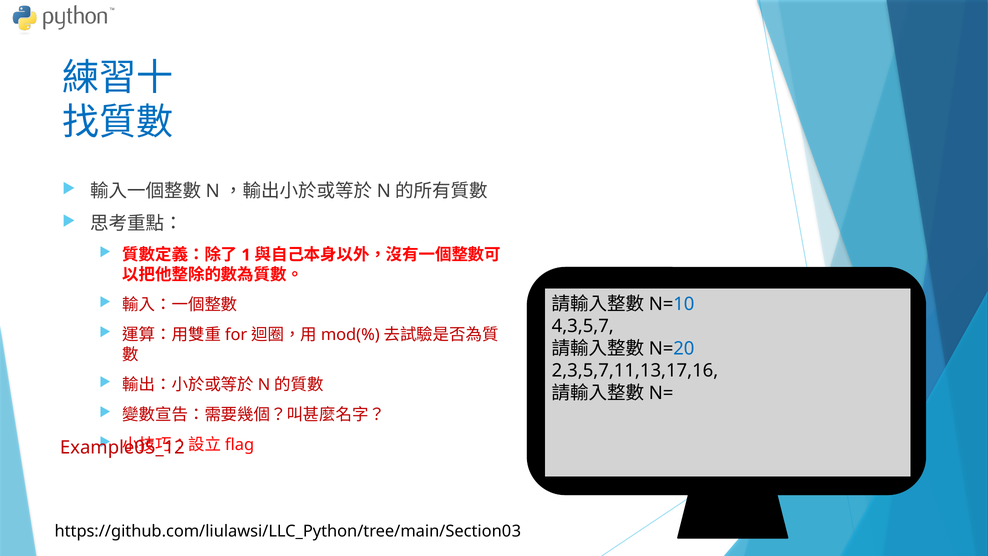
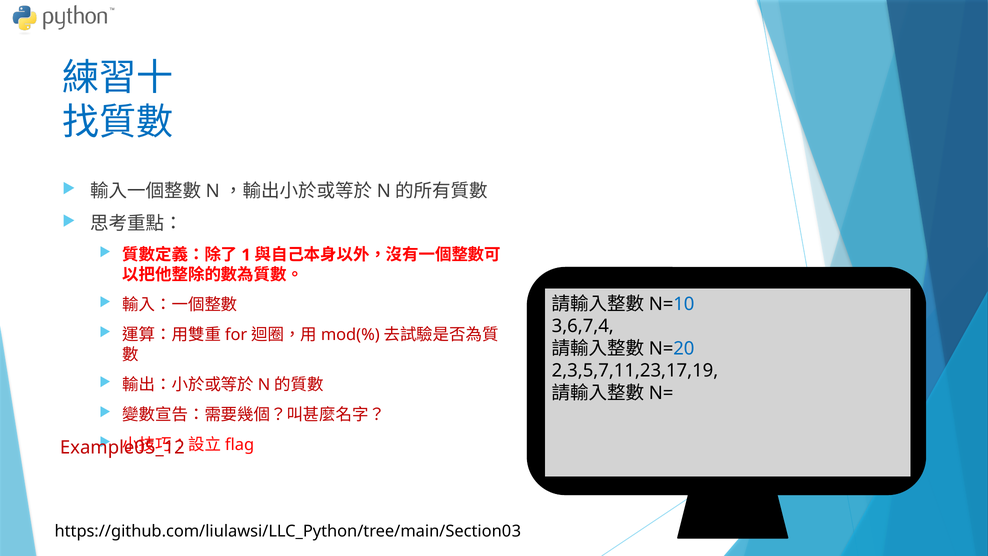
4,3,5,7: 4,3,5,7 -> 3,6,7,4
2,3,5,7,11,13,17,16: 2,3,5,7,11,13,17,16 -> 2,3,5,7,11,23,17,19
